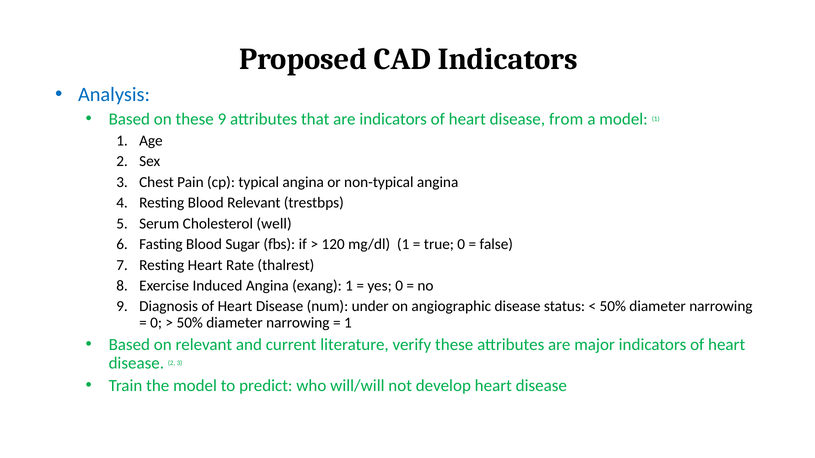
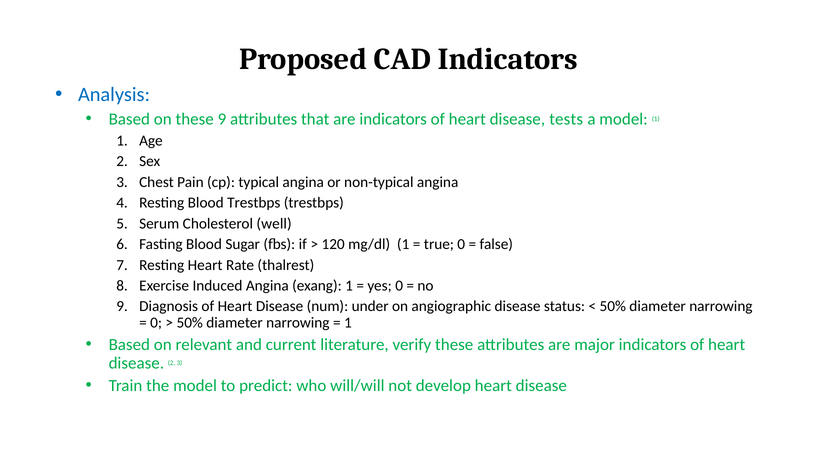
from: from -> tests
Blood Relevant: Relevant -> Trestbps
